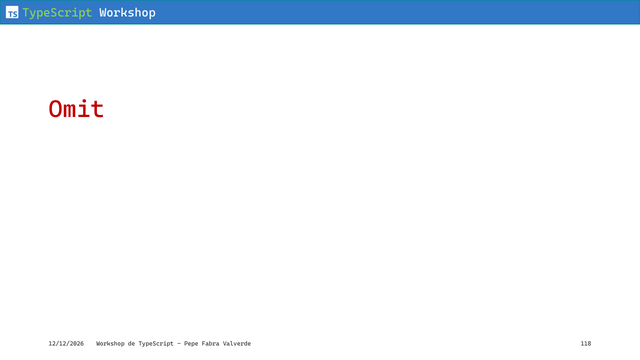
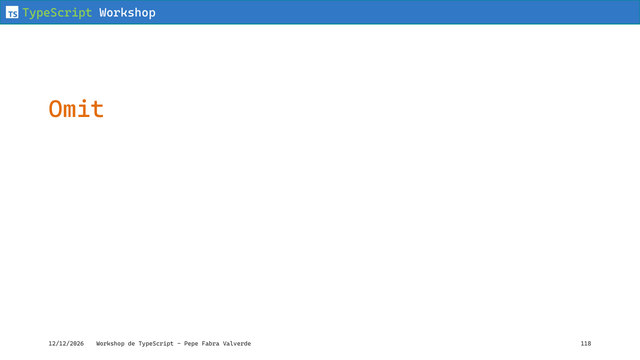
Omit colour: red -> orange
